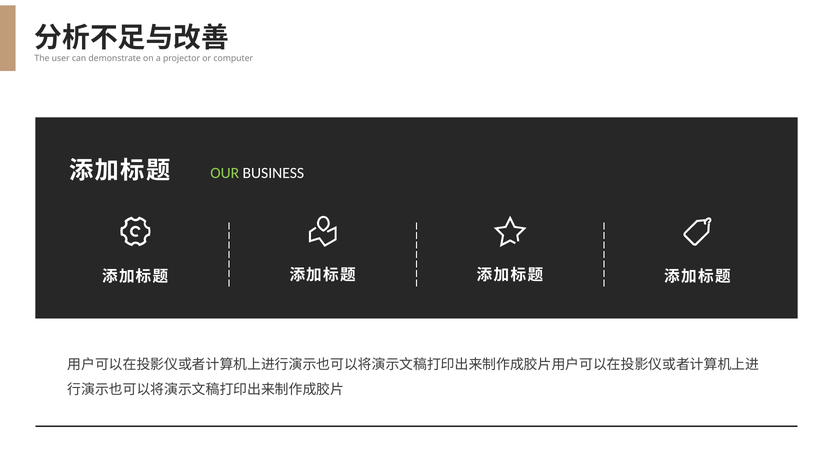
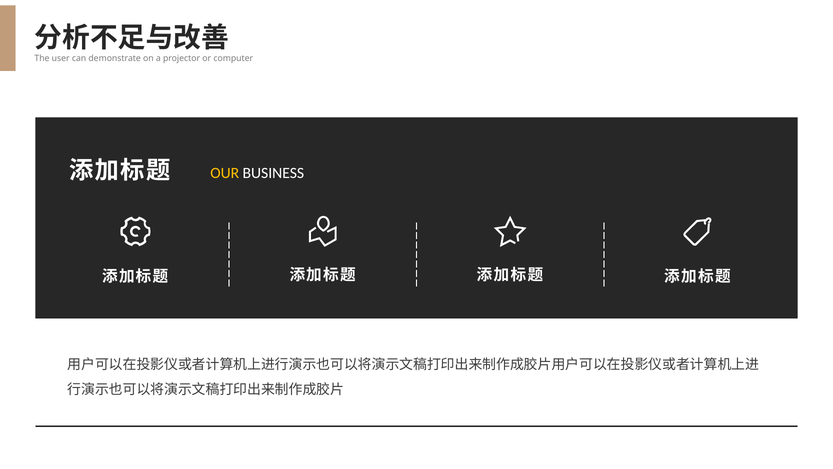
OUR colour: light green -> yellow
